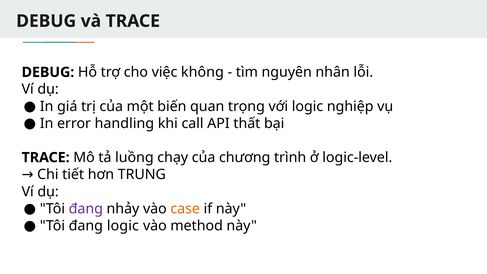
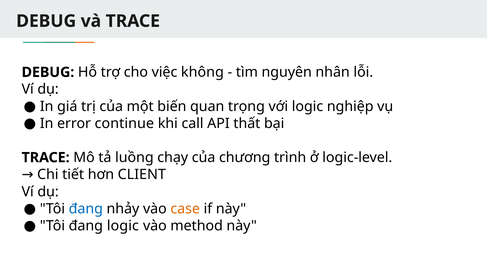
handling: handling -> continue
TRUNG: TRUNG -> CLIENT
đang at (86, 209) colour: purple -> blue
